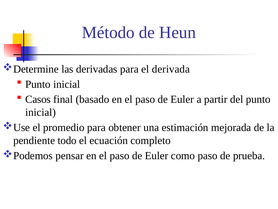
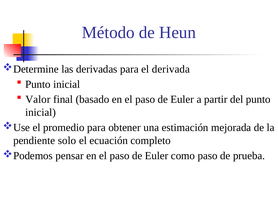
Casos: Casos -> Valor
todo: todo -> solo
